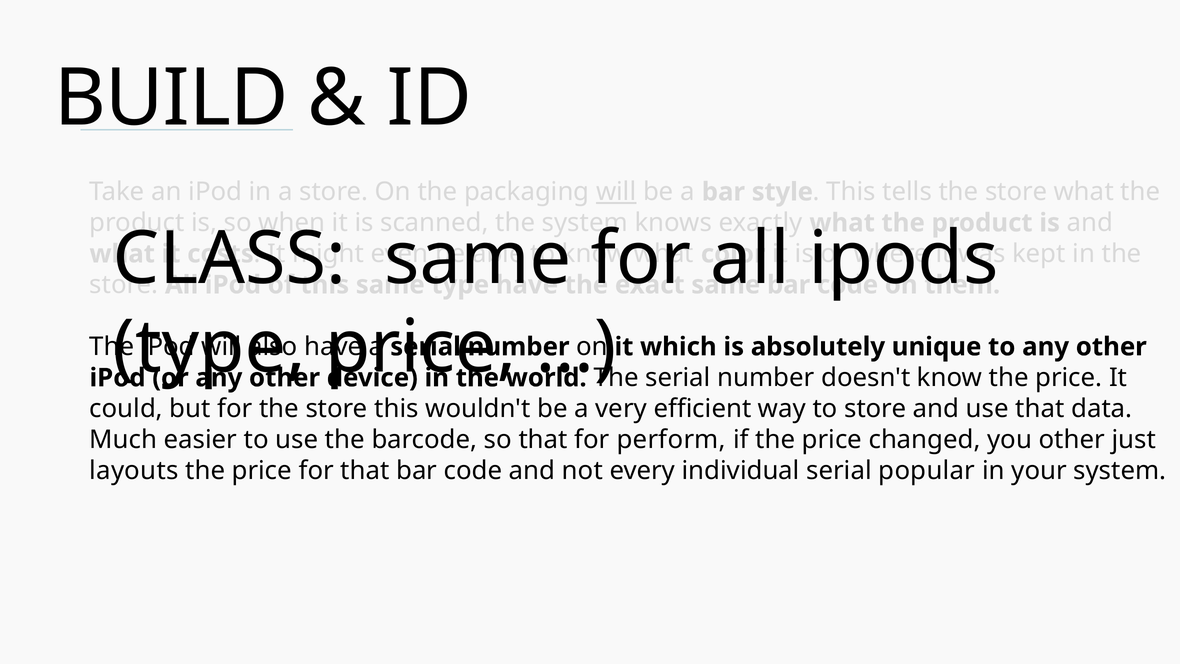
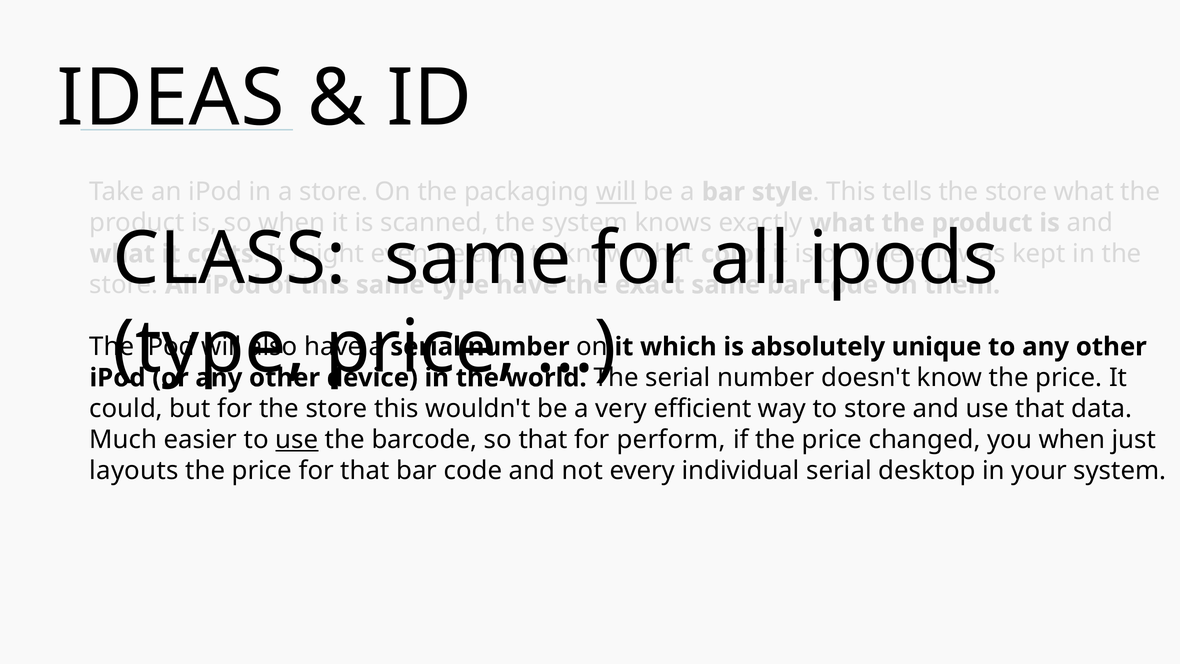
BUILD: BUILD -> IDEAS
use at (297, 440) underline: none -> present
you other: other -> when
popular: popular -> desktop
